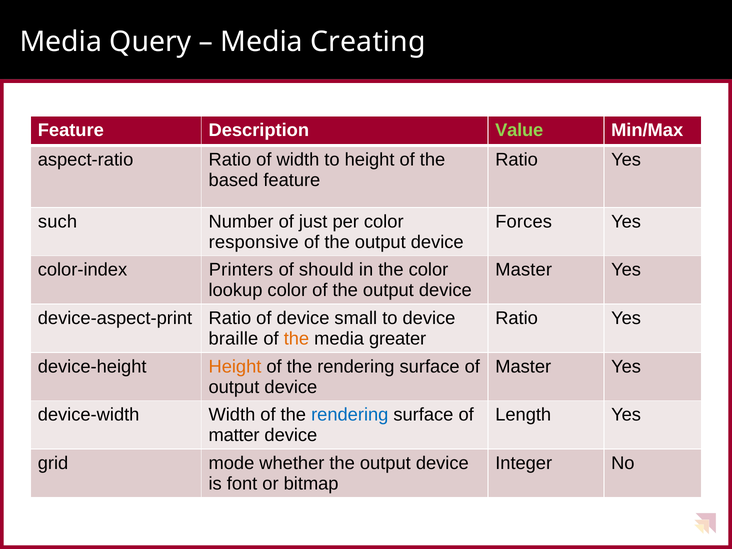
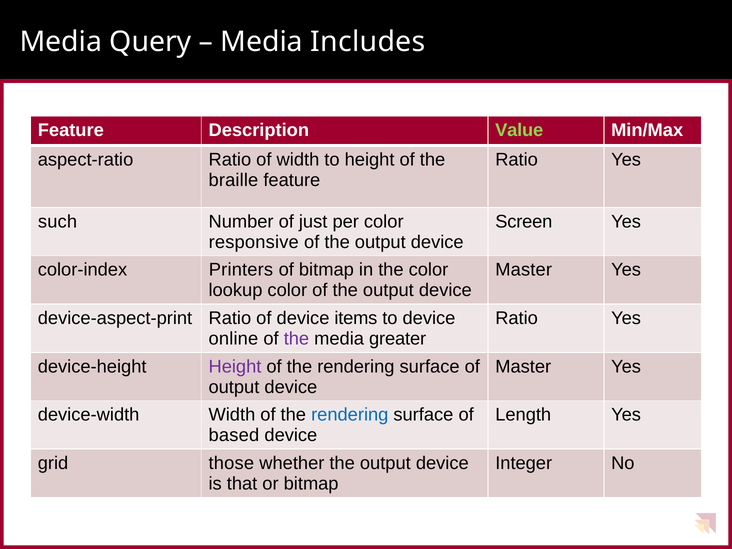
Creating: Creating -> Includes
based: based -> braille
Forces: Forces -> Screen
of should: should -> bitmap
small: small -> items
braille: braille -> online
the at (296, 339) colour: orange -> purple
Height at (235, 367) colour: orange -> purple
matter: matter -> based
mode: mode -> those
font: font -> that
